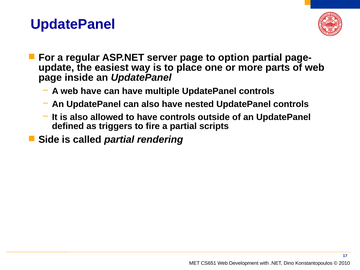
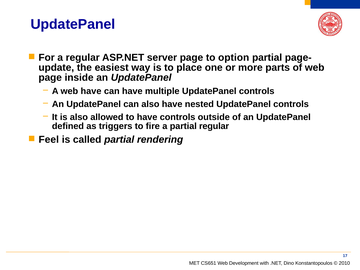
partial scripts: scripts -> regular
Side: Side -> Feel
